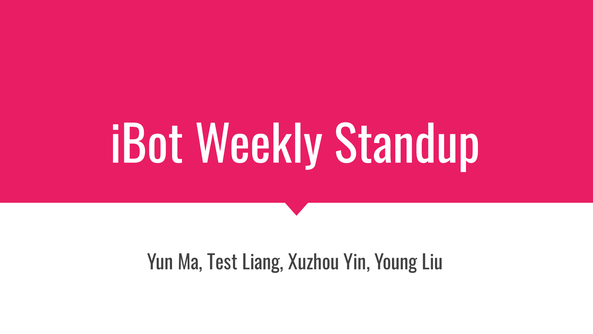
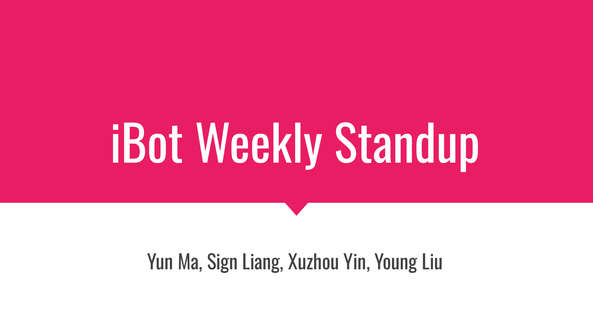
Test: Test -> Sign
